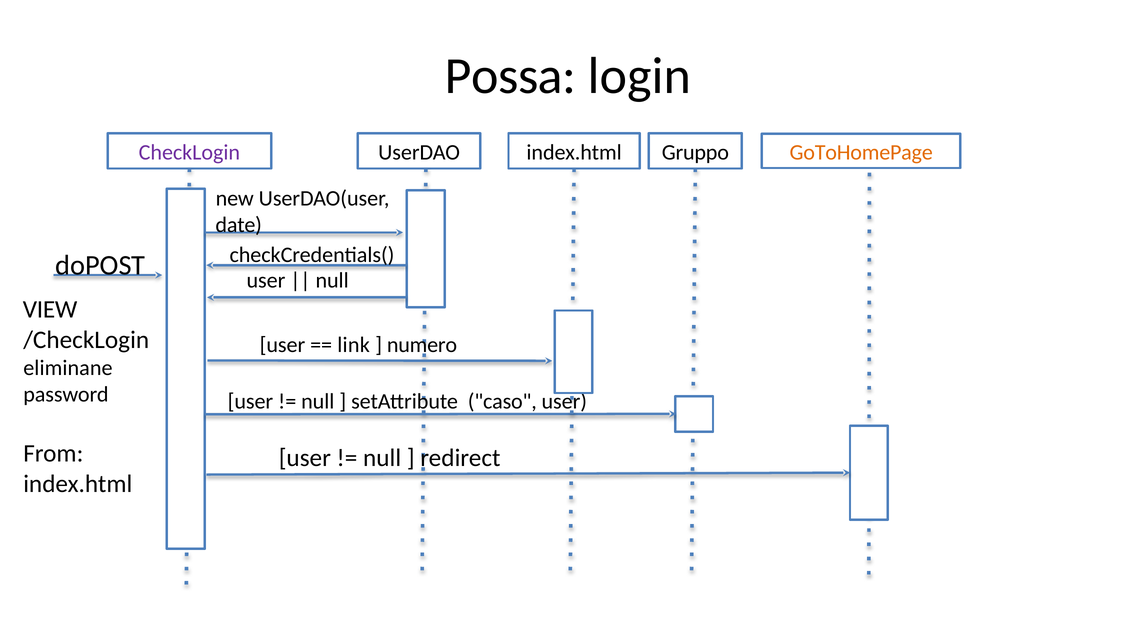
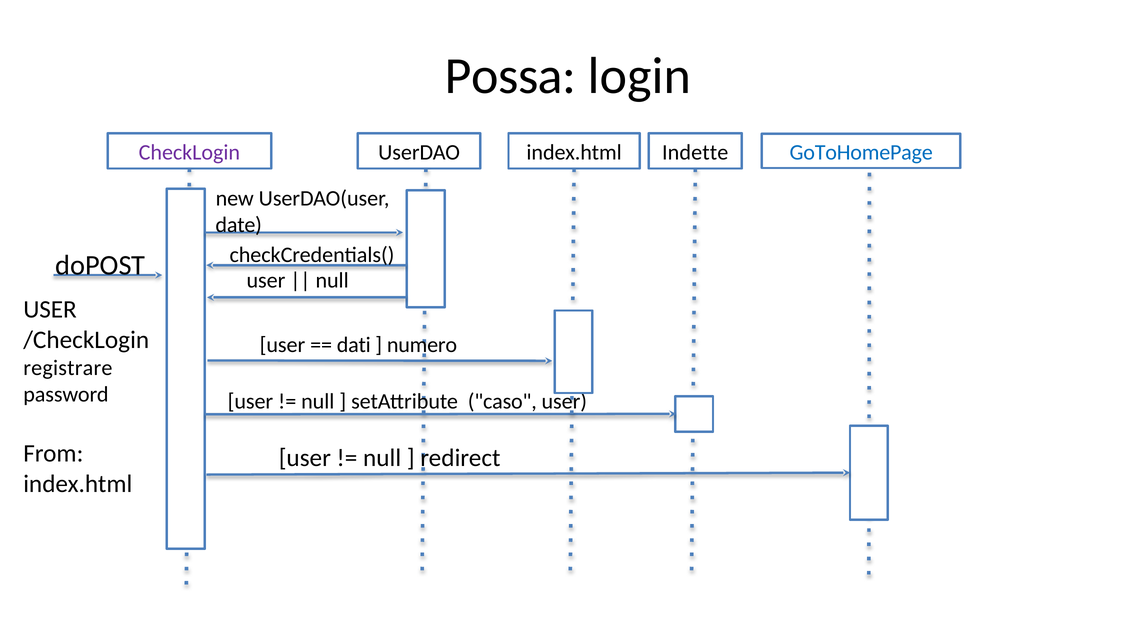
Gruppo: Gruppo -> Indette
GoToHomePage colour: orange -> blue
VIEW at (50, 310): VIEW -> USER
link: link -> dati
eliminane: eliminane -> registrare
